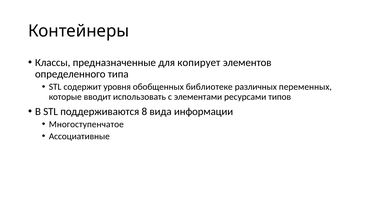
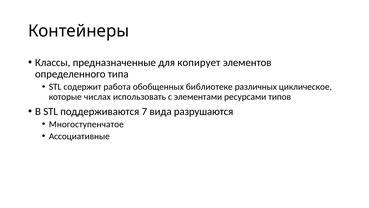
уровня: уровня -> работа
переменных: переменных -> циклическое
вводит: вводит -> числах
8: 8 -> 7
информации: информации -> разрушаются
